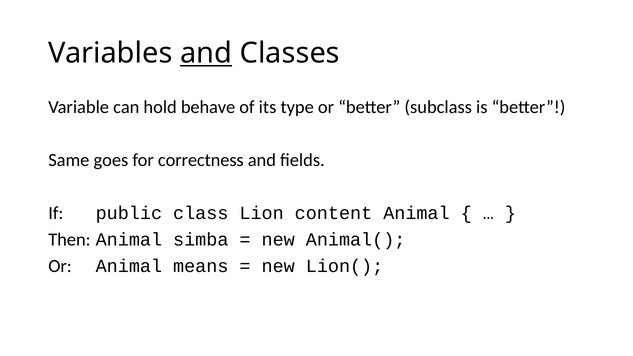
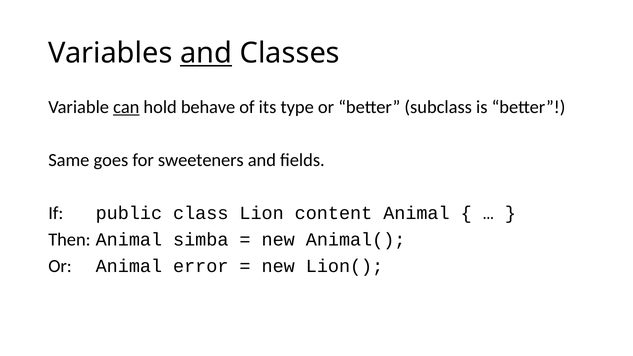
can underline: none -> present
correctness: correctness -> sweeteners
means: means -> error
